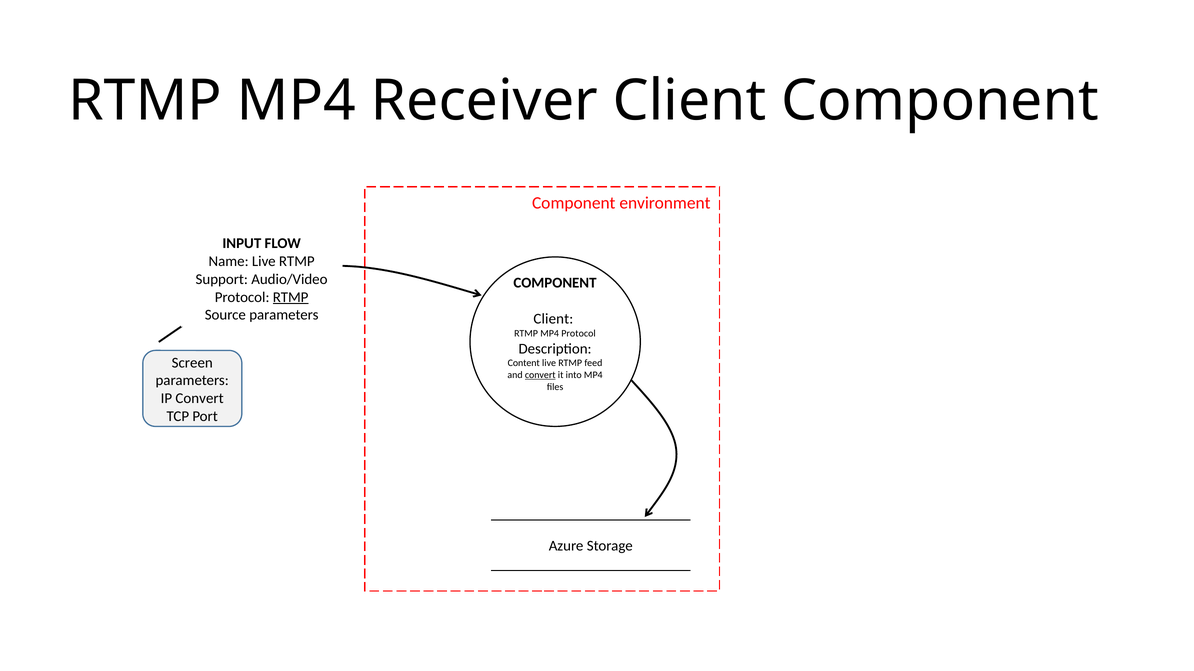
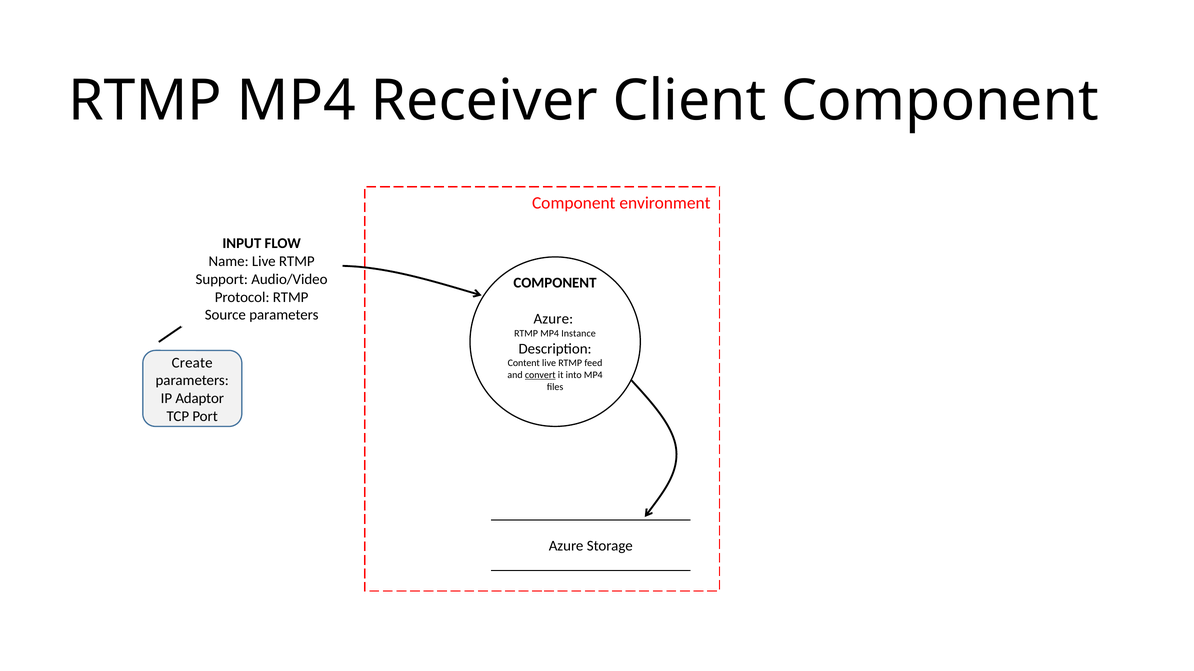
RTMP at (291, 297) underline: present -> none
Client at (553, 319): Client -> Azure
MP4 Protocol: Protocol -> Instance
Screen: Screen -> Create
IP Convert: Convert -> Adaptor
